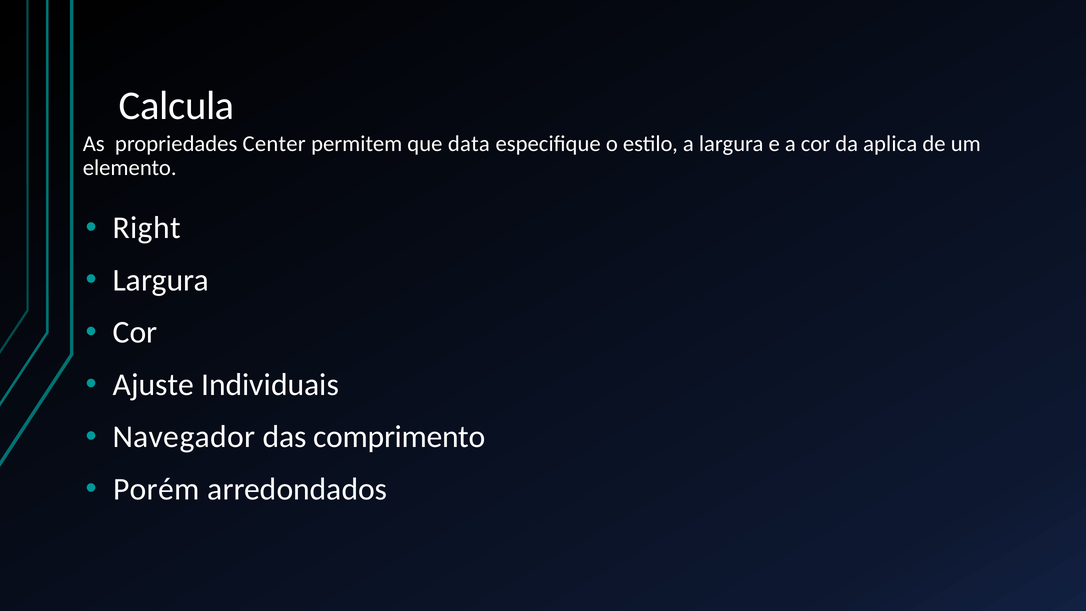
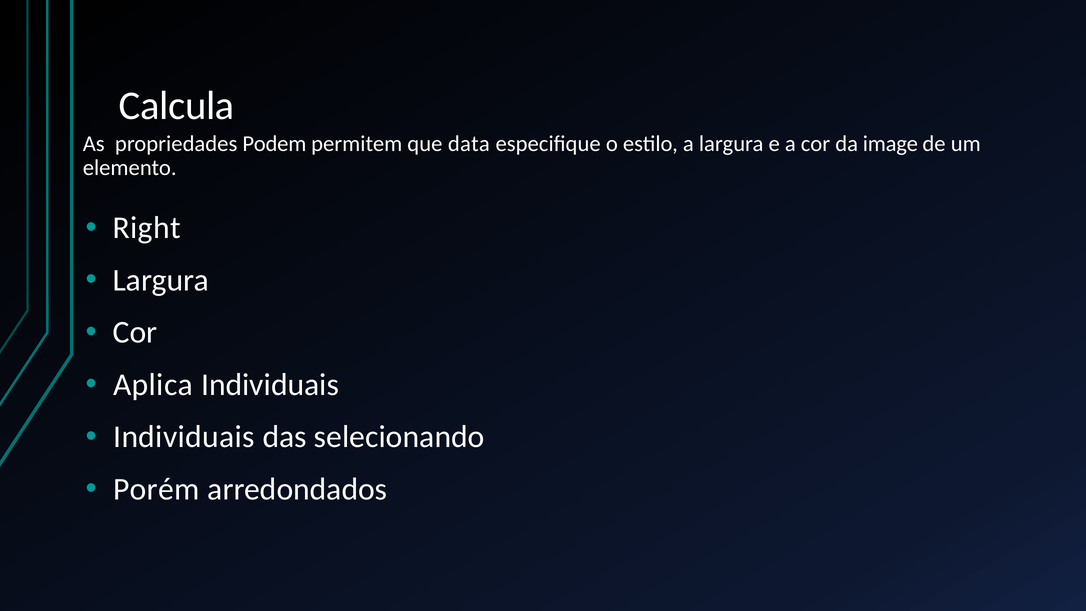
Center: Center -> Podem
aplica: aplica -> image
Ajuste: Ajuste -> Aplica
Navegador at (184, 437): Navegador -> Individuais
comprimento: comprimento -> selecionando
